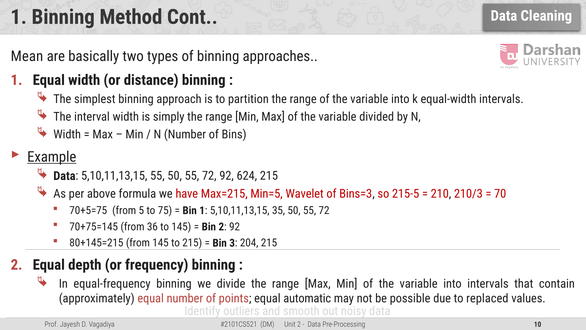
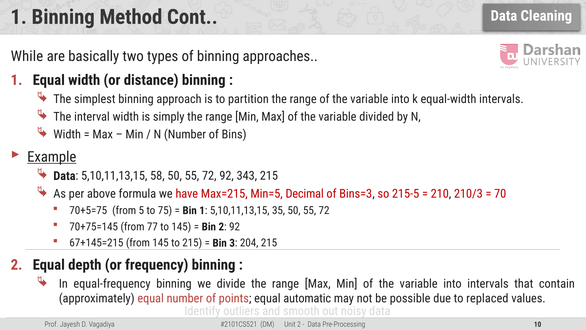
Mean: Mean -> While
5,10,11,13,15 55: 55 -> 58
624: 624 -> 343
Wavelet: Wavelet -> Decimal
36: 36 -> 77
80+145=215: 80+145=215 -> 67+145=215
